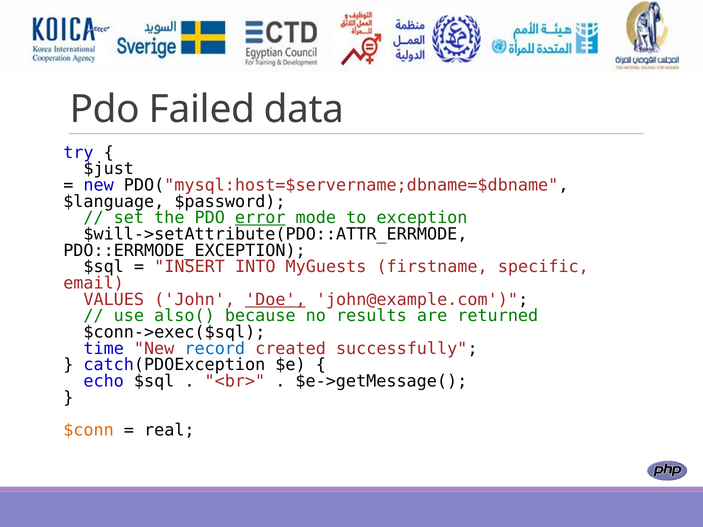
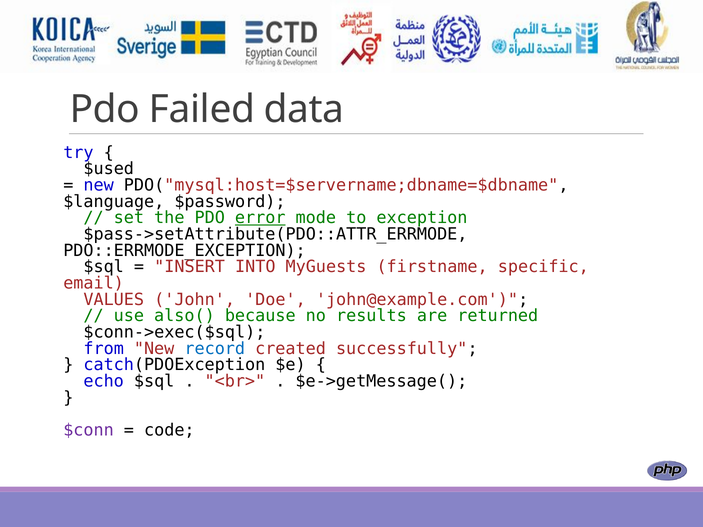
$just: $just -> $used
$will->setAttribute(PDO::ATTR_ERRMODE: $will->setAttribute(PDO::ATTR_ERRMODE -> $pass->setAttribute(PDO::ATTR_ERRMODE
Doe underline: present -> none
time: time -> from
$conn colour: orange -> purple
real: real -> code
